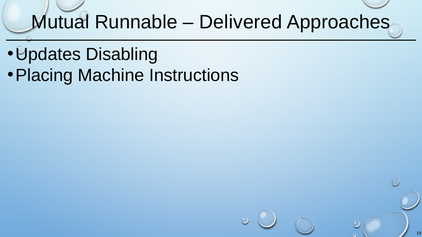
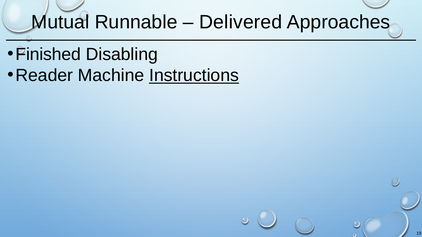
Updates: Updates -> Finished
Placing: Placing -> Reader
Instructions underline: none -> present
